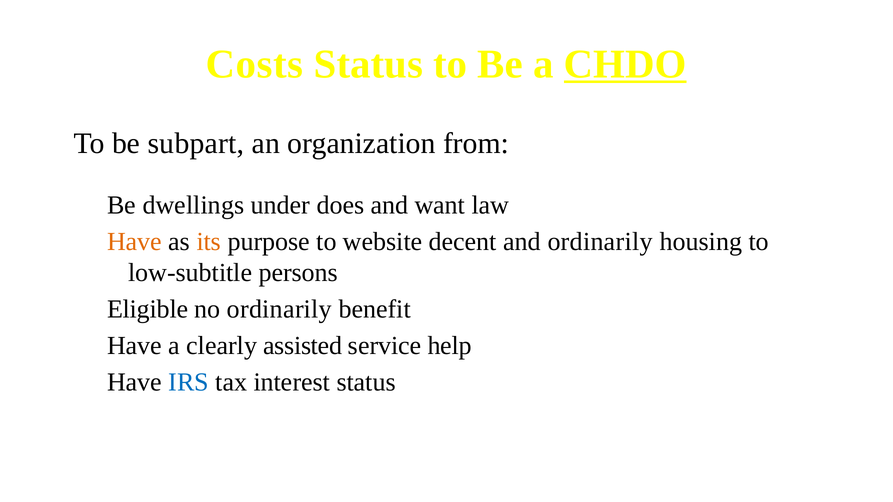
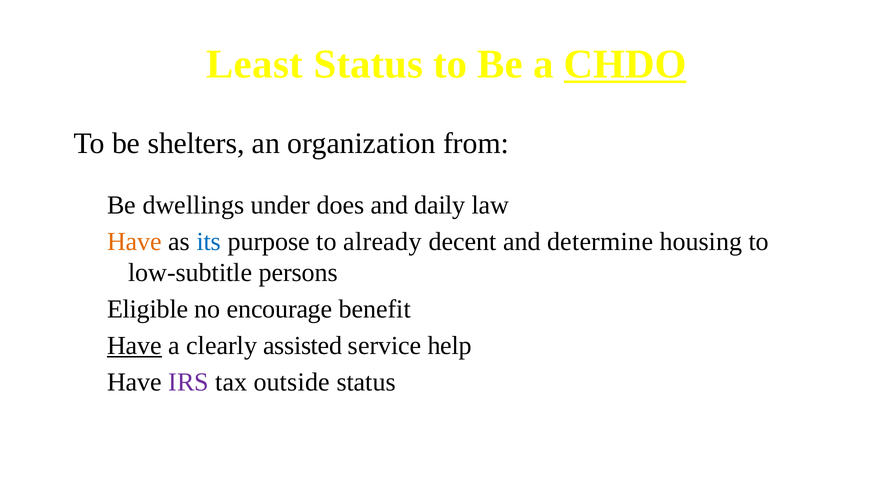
Costs: Costs -> Least
subpart: subpart -> shelters
want: want -> daily
its colour: orange -> blue
website: website -> already
and ordinarily: ordinarily -> determine
no ordinarily: ordinarily -> encourage
Have at (135, 346) underline: none -> present
IRS colour: blue -> purple
interest: interest -> outside
